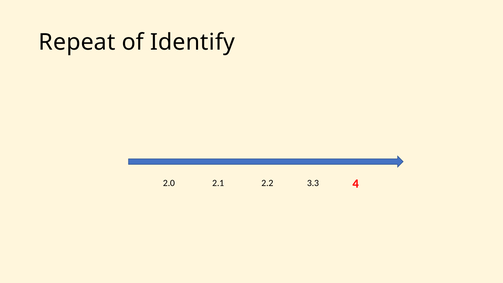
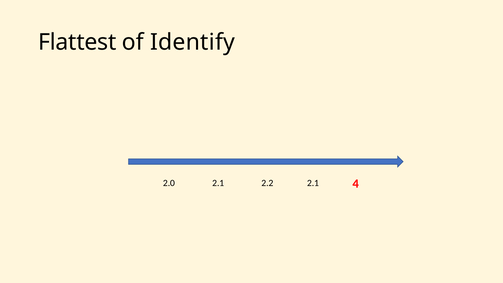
Repeat: Repeat -> Flattest
2.2 3.3: 3.3 -> 2.1
